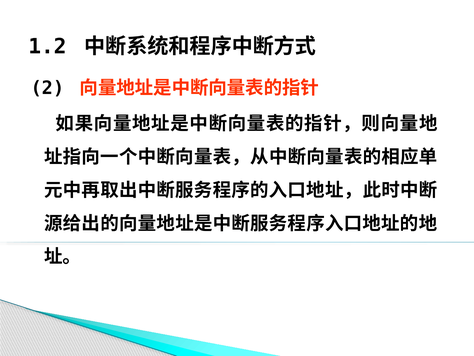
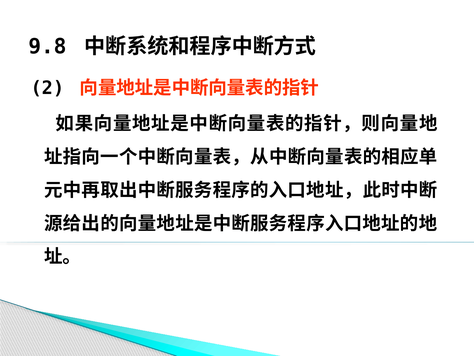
1.2: 1.2 -> 9.8
